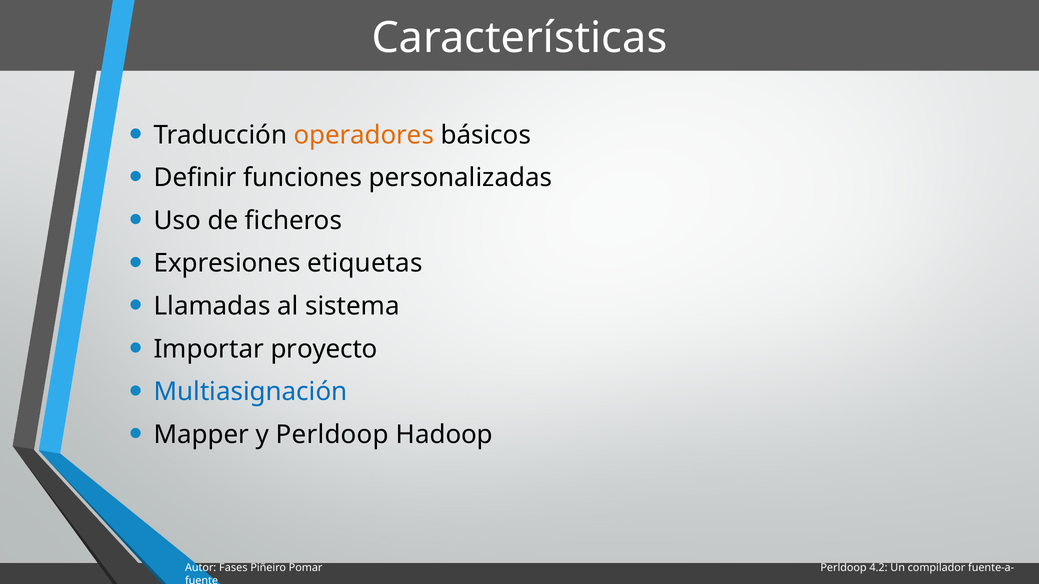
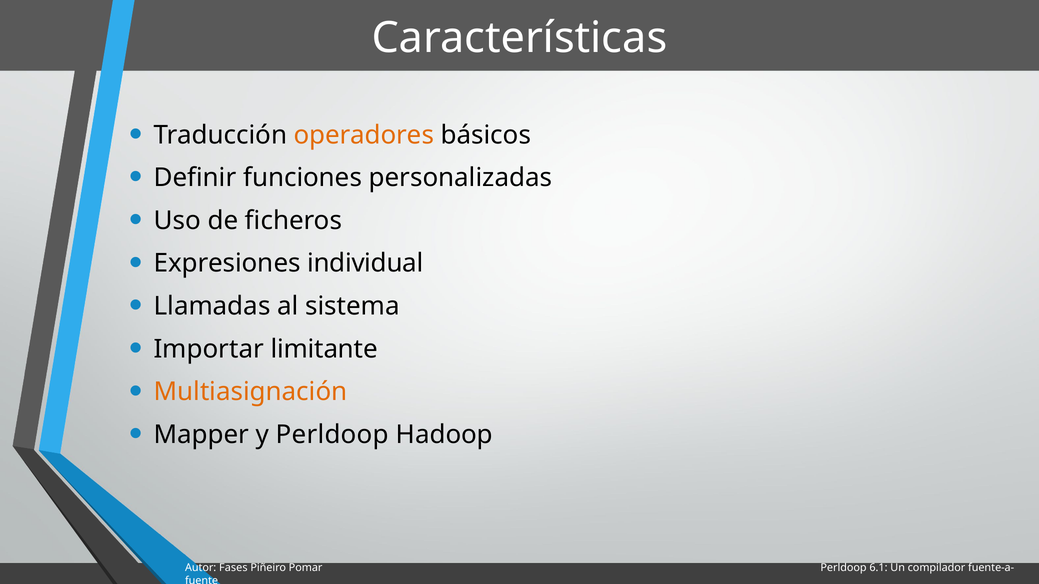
etiquetas: etiquetas -> individual
proyecto: proyecto -> limitante
Multiasignación colour: blue -> orange
4.2: 4.2 -> 6.1
